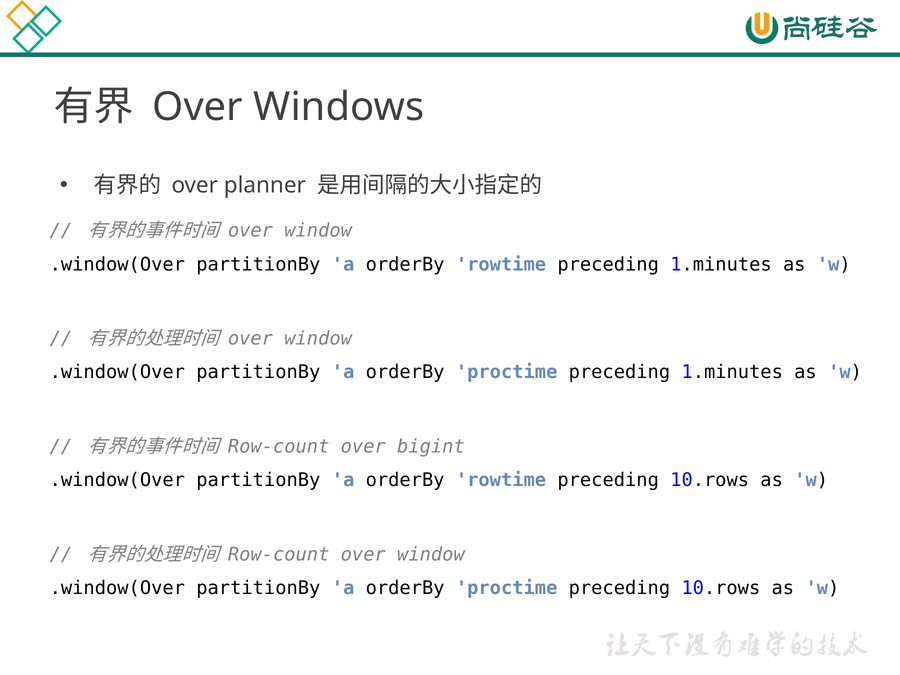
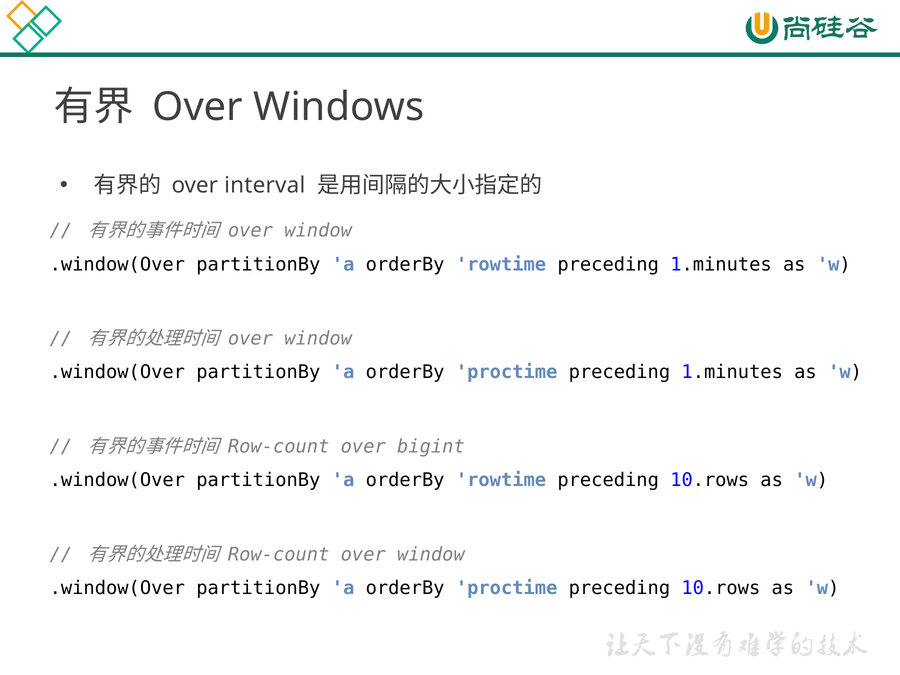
planner: planner -> interval
